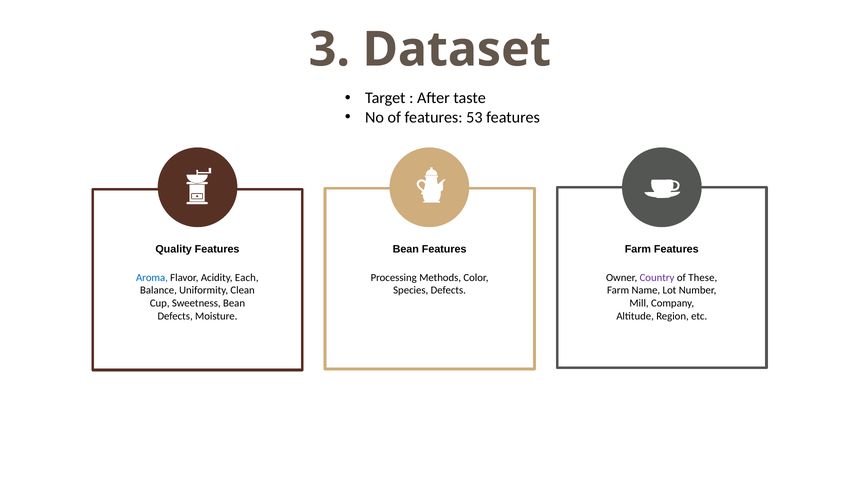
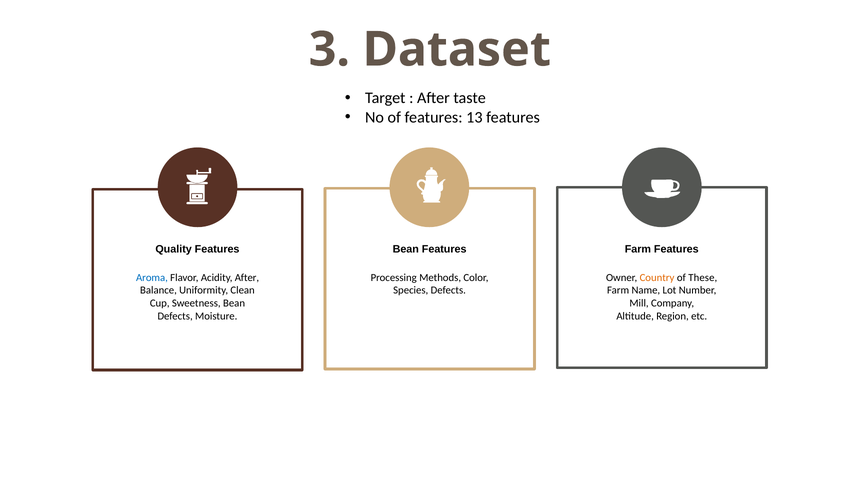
53: 53 -> 13
Acidity Each: Each -> After
Country colour: purple -> orange
